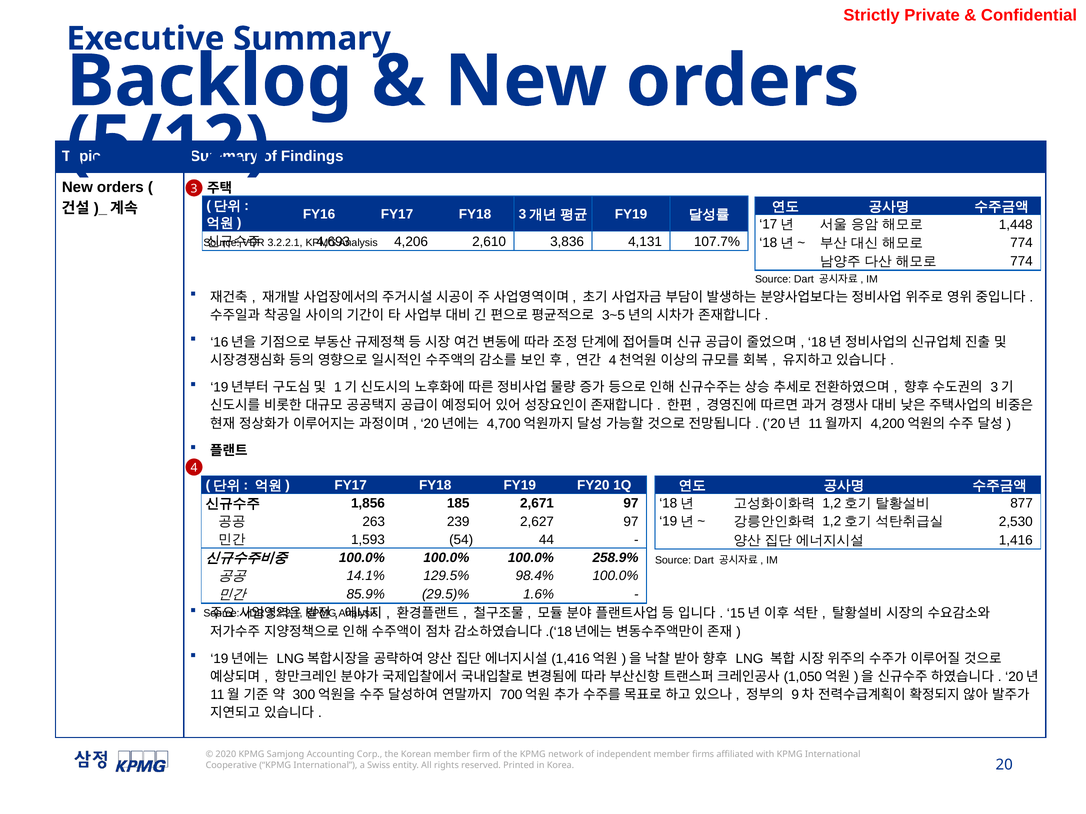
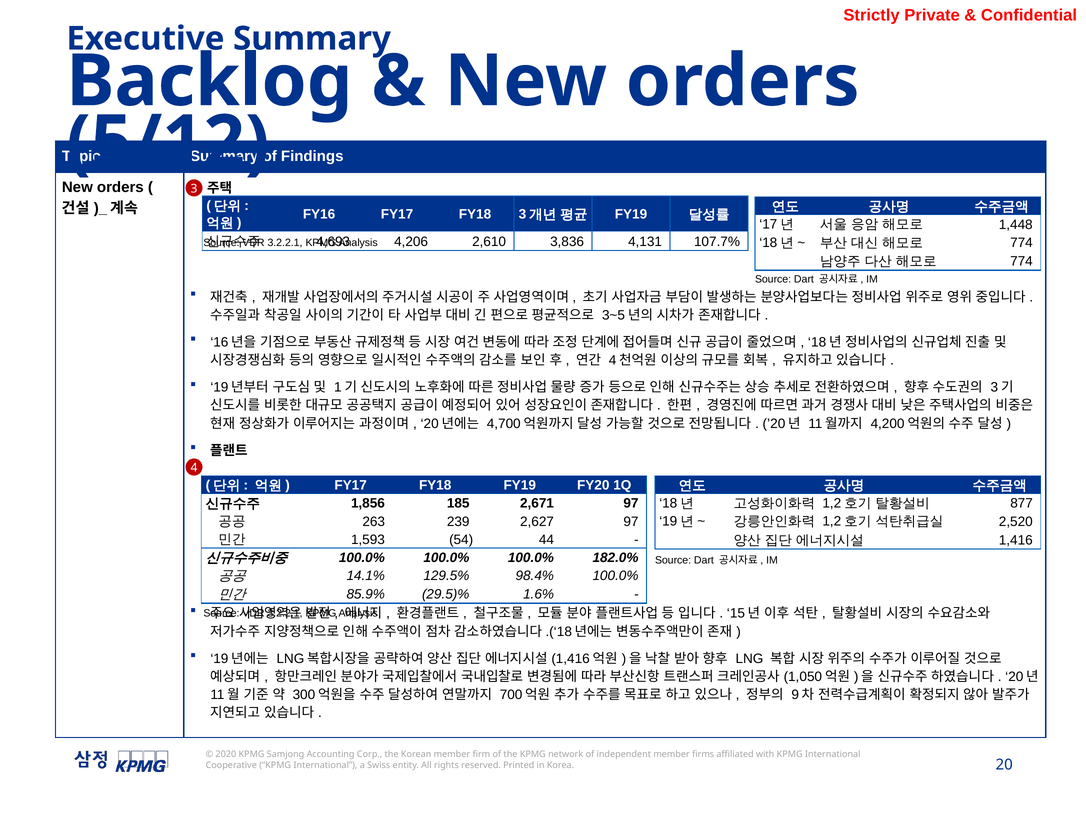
2,530: 2,530 -> 2,520
258.9%: 258.9% -> 182.0%
